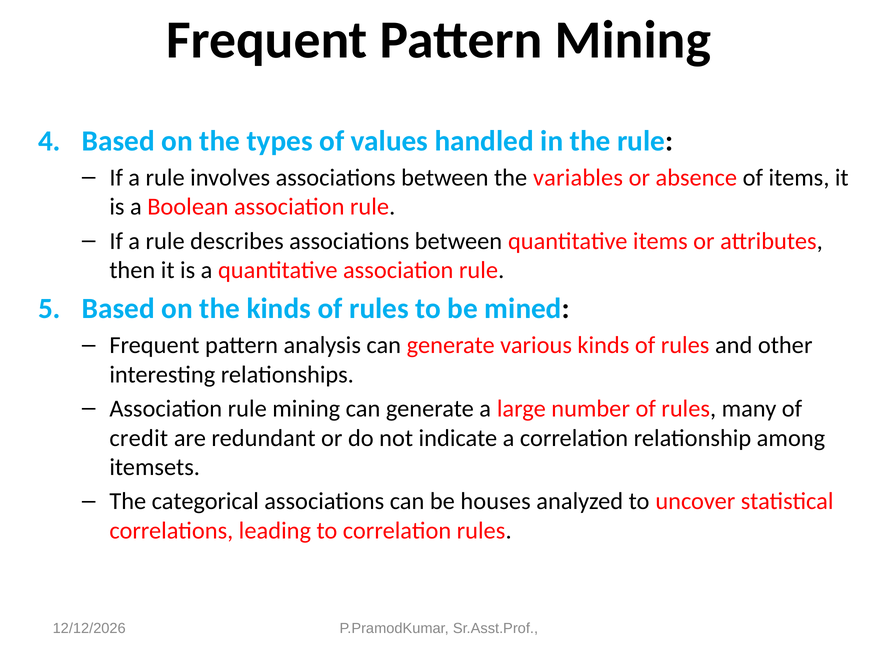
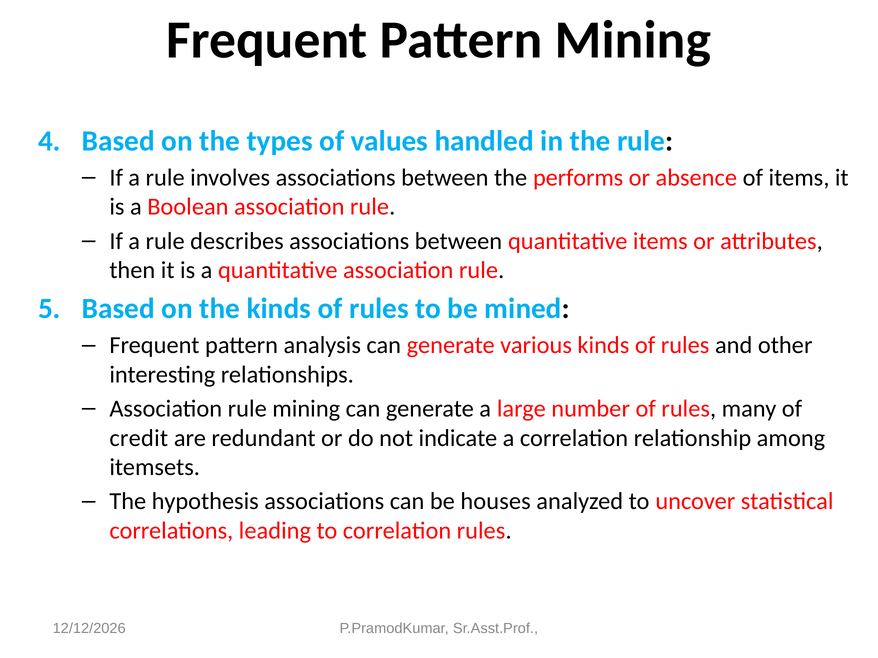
variables: variables -> performs
categorical: categorical -> hypothesis
